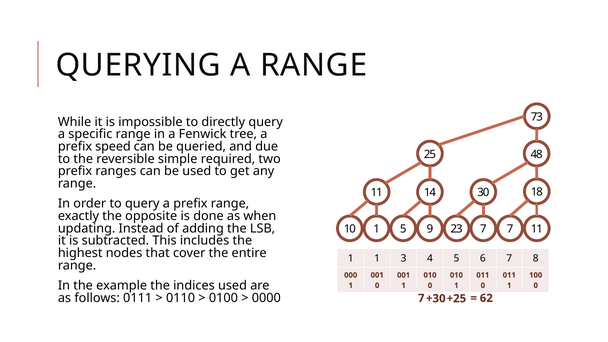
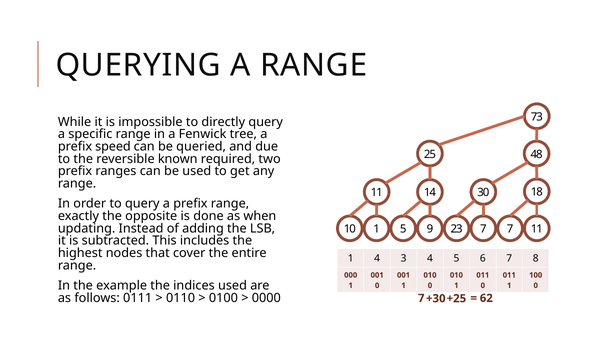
simple: simple -> known
1 1: 1 -> 4
